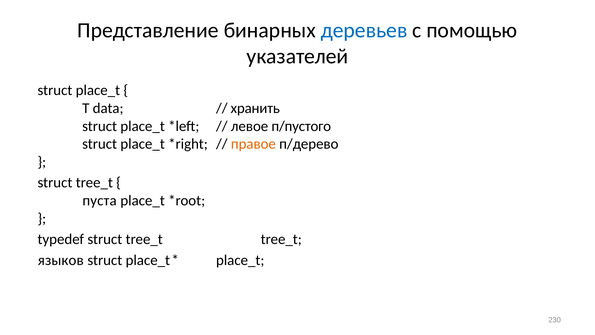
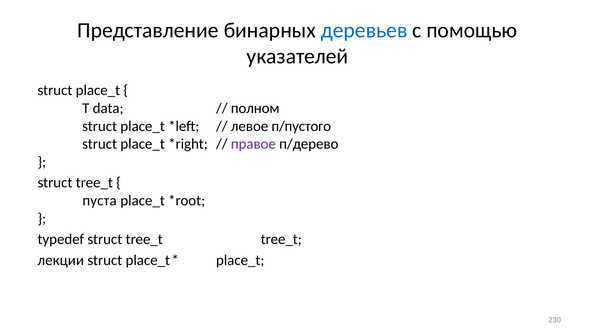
хранить: хранить -> полном
правое colour: orange -> purple
языков: языков -> лекции
